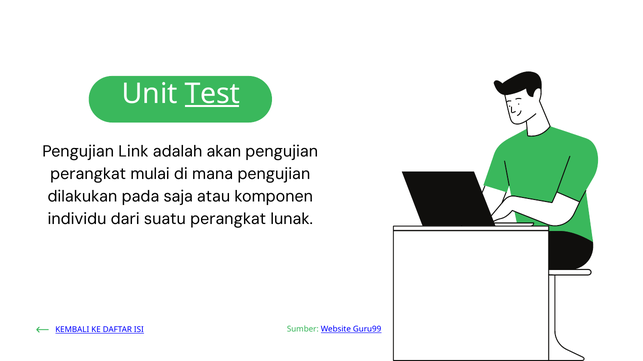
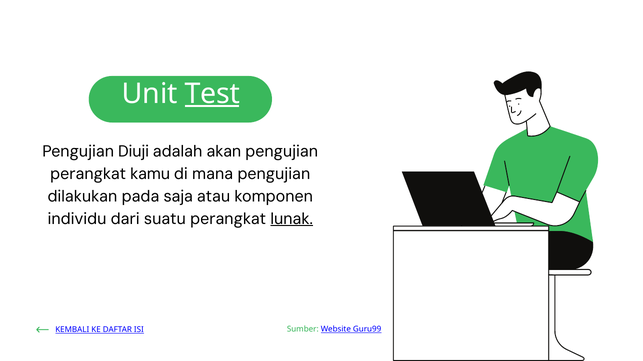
Link: Link -> Diuji
mulai: mulai -> kamu
lunak underline: none -> present
